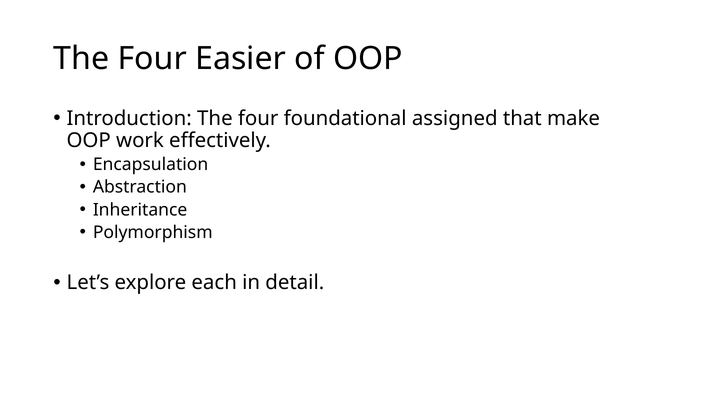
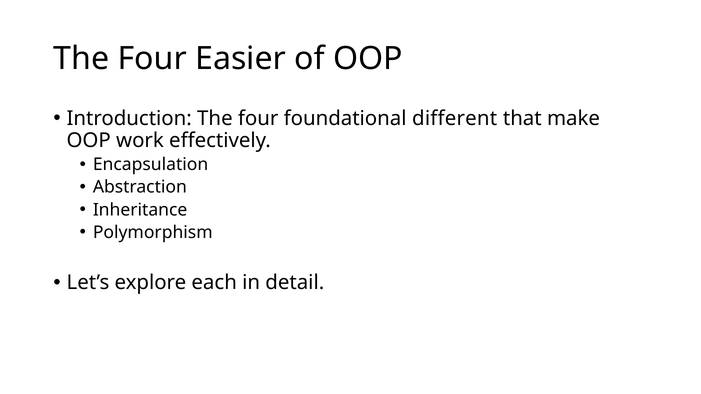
assigned: assigned -> different
